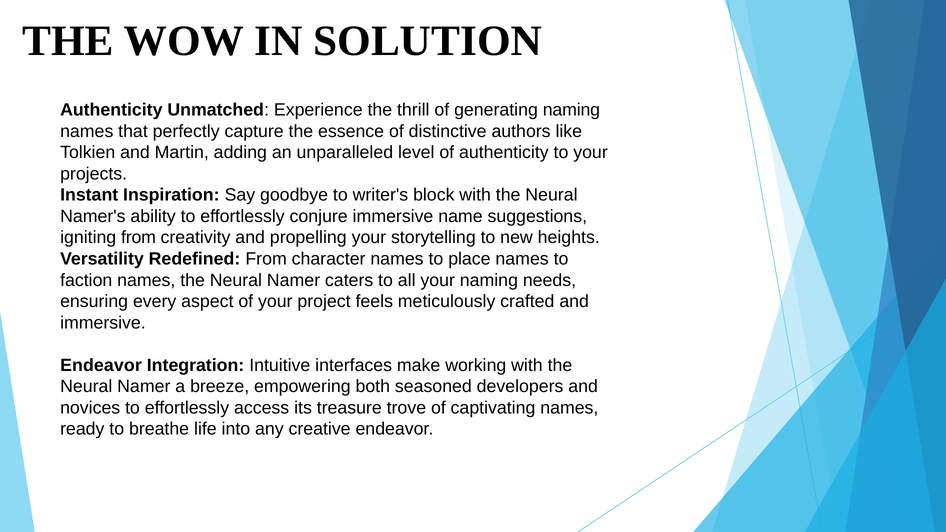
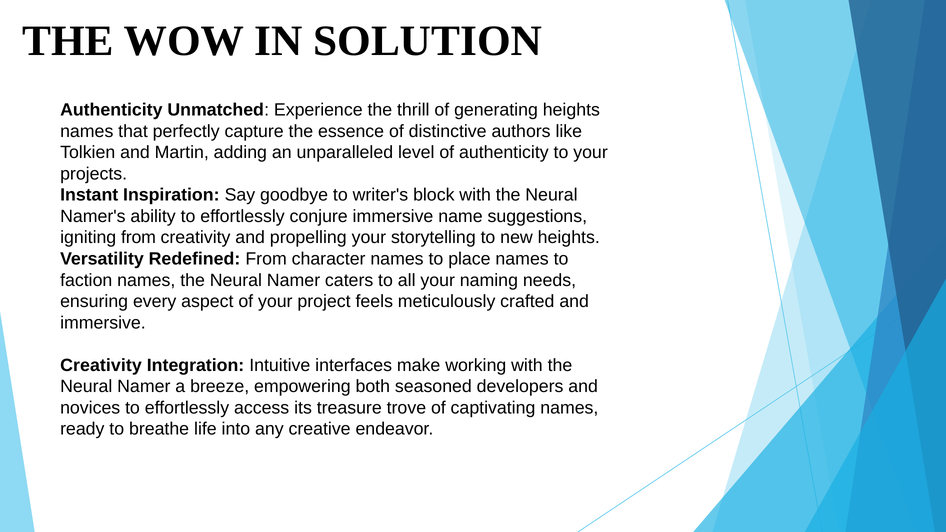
generating naming: naming -> heights
Endeavor at (101, 365): Endeavor -> Creativity
